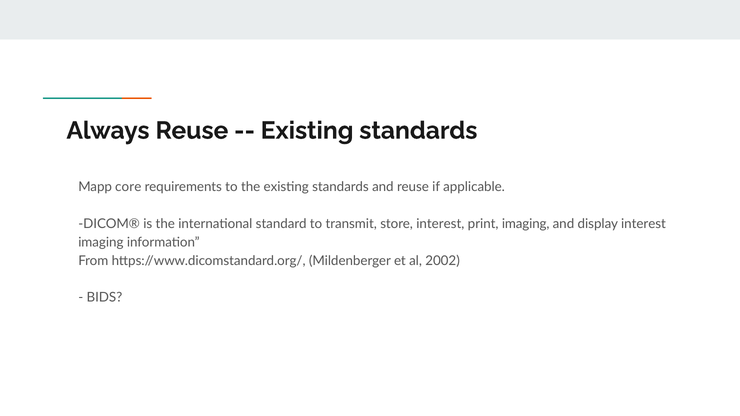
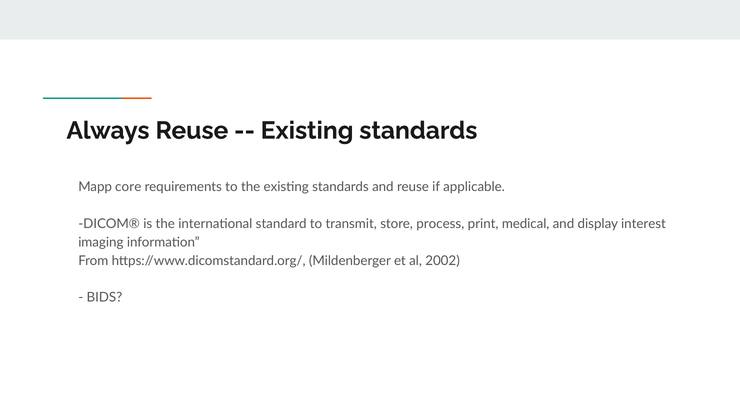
store interest: interest -> process
print imaging: imaging -> medical
